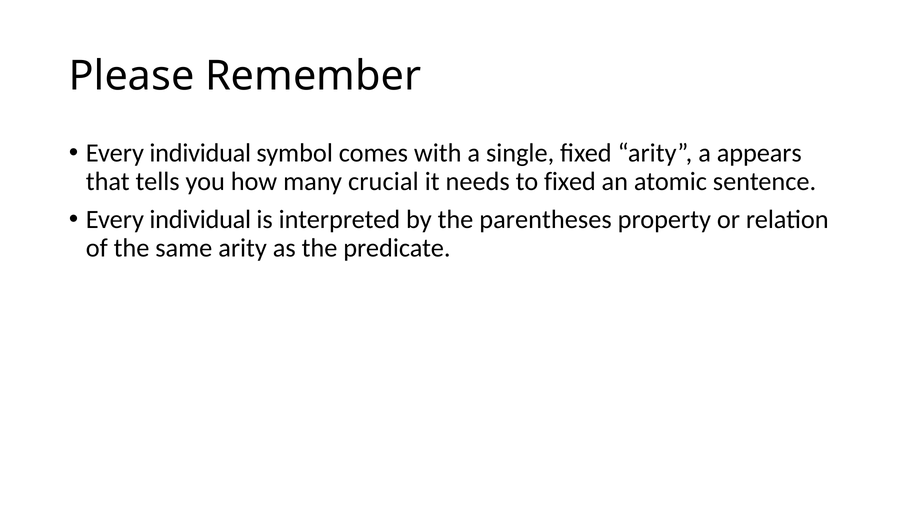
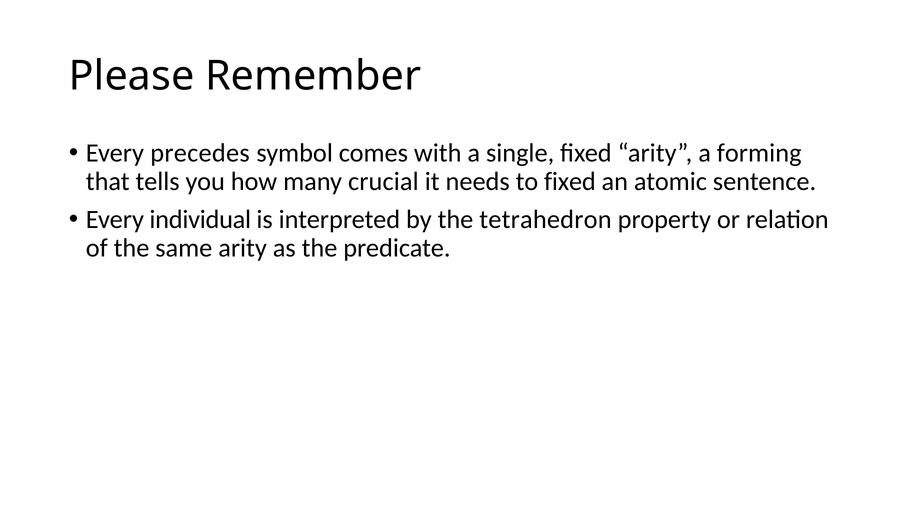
individual at (200, 153): individual -> precedes
appears: appears -> forming
parentheses: parentheses -> tetrahedron
